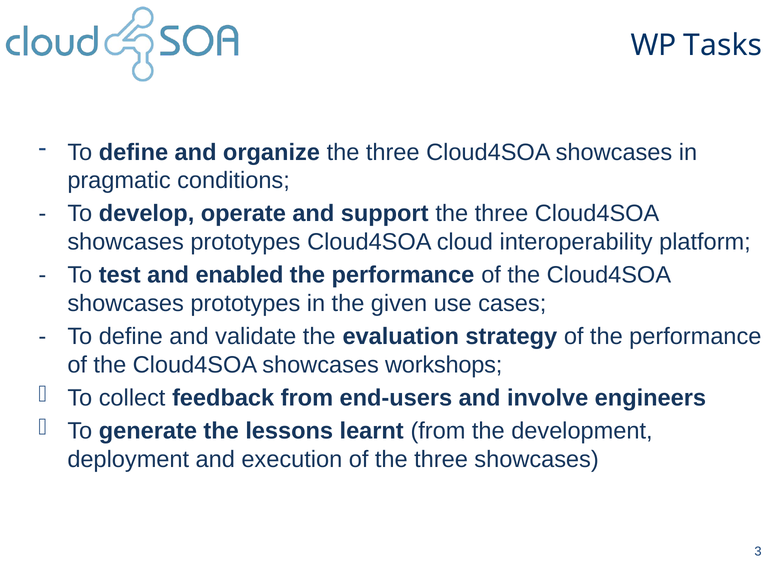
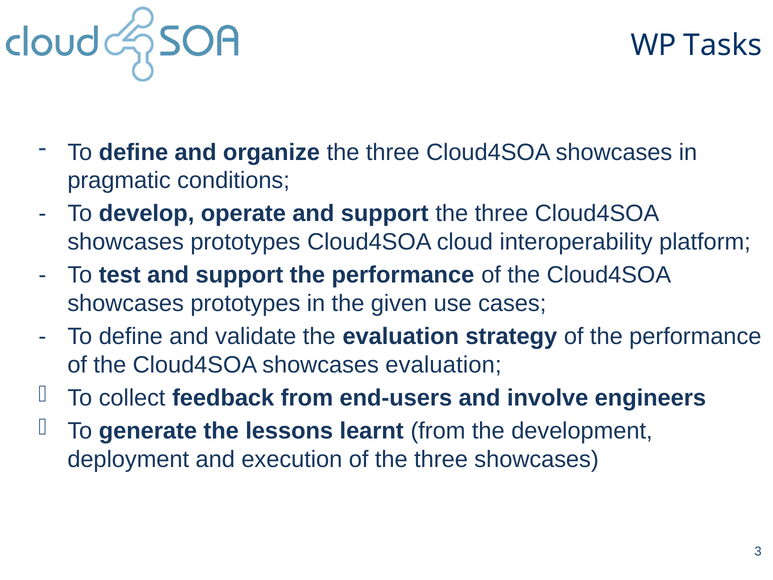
test and enabled: enabled -> support
showcases workshops: workshops -> evaluation
